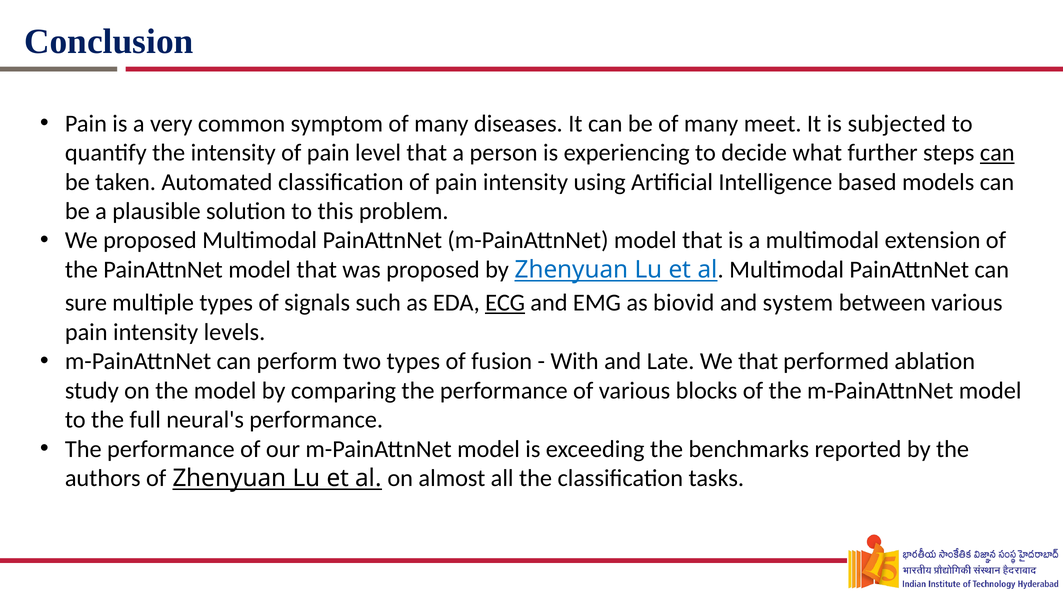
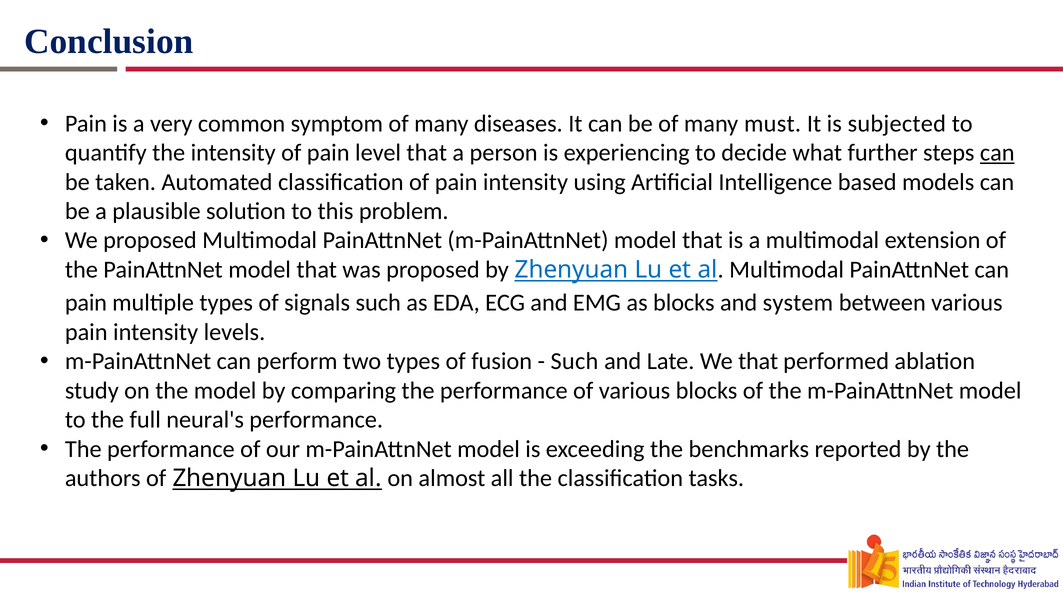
meet: meet -> must
sure at (86, 303): sure -> pain
ECG underline: present -> none
as biovid: biovid -> blocks
With at (575, 361): With -> Such
